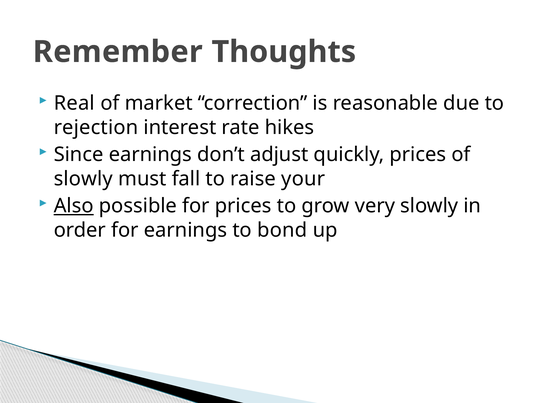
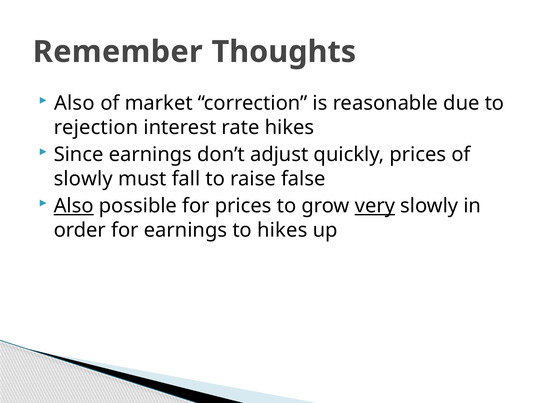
Real at (74, 103): Real -> Also
your: your -> false
very underline: none -> present
to bond: bond -> hikes
